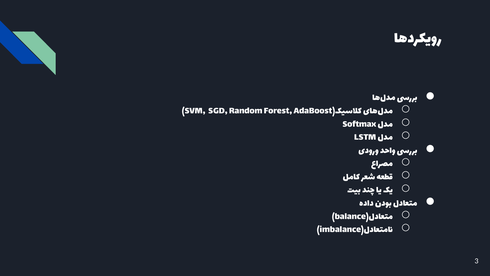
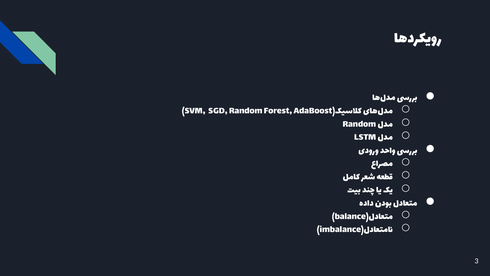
Softmax at (359, 123): Softmax -> Random
